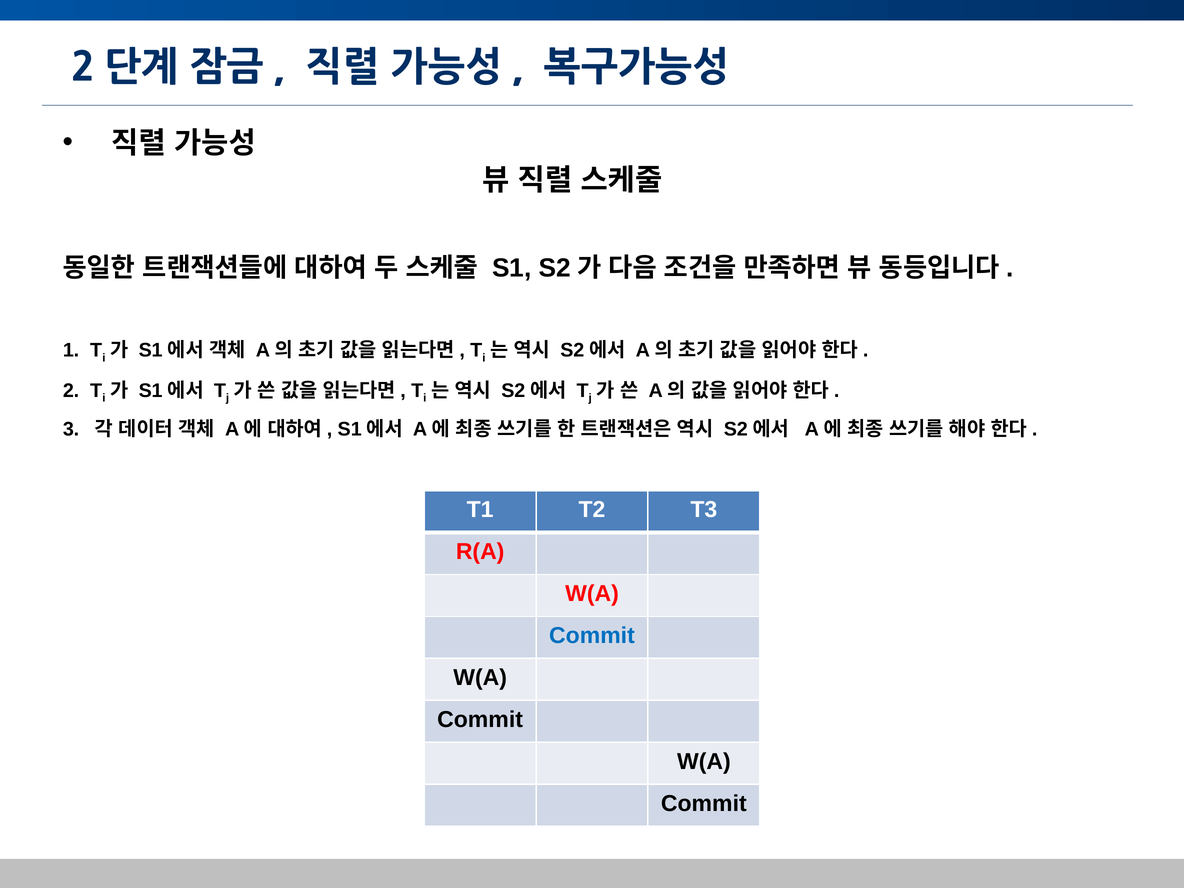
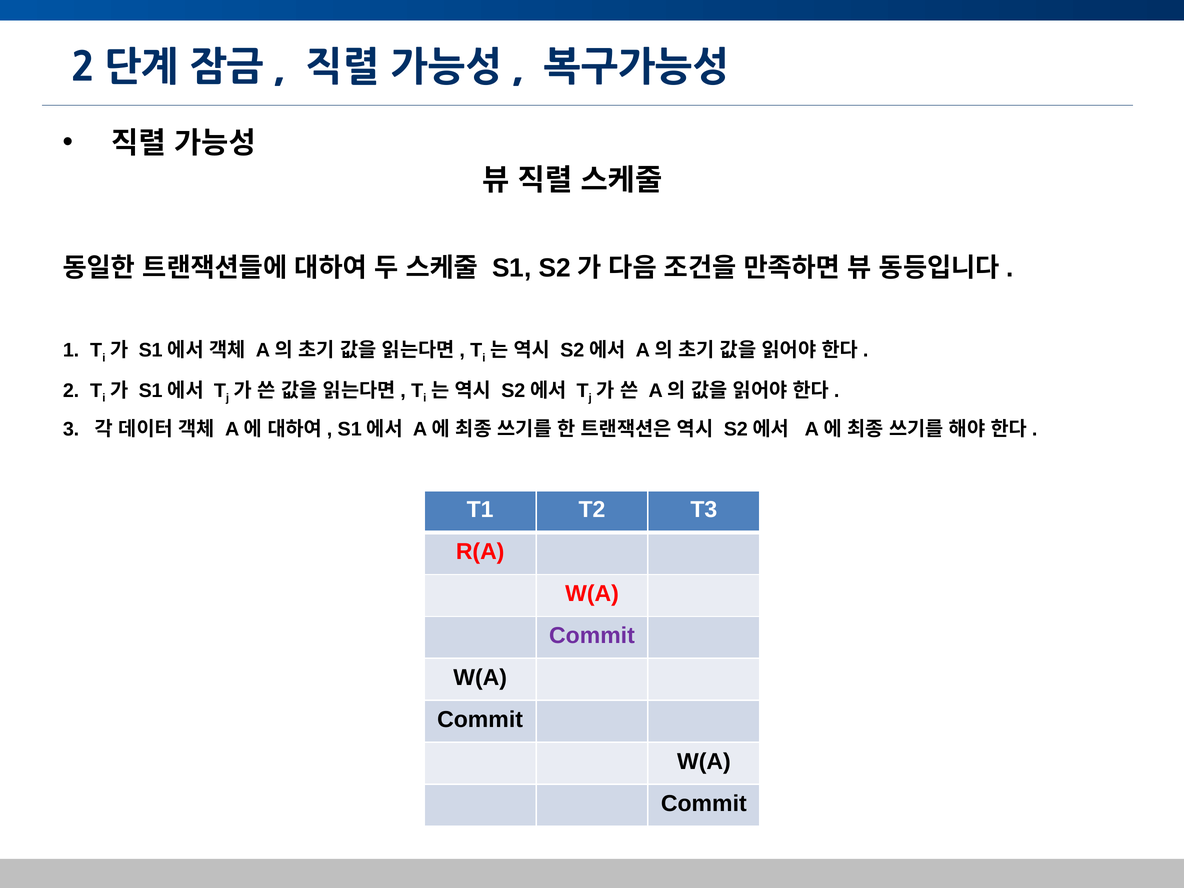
Commit at (592, 636) colour: blue -> purple
